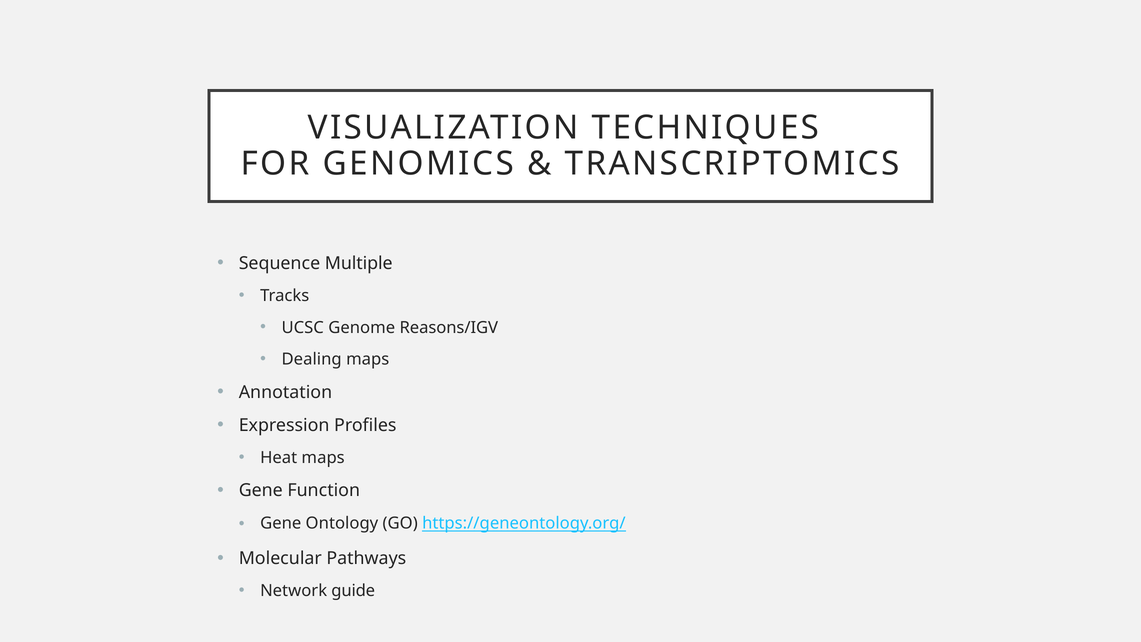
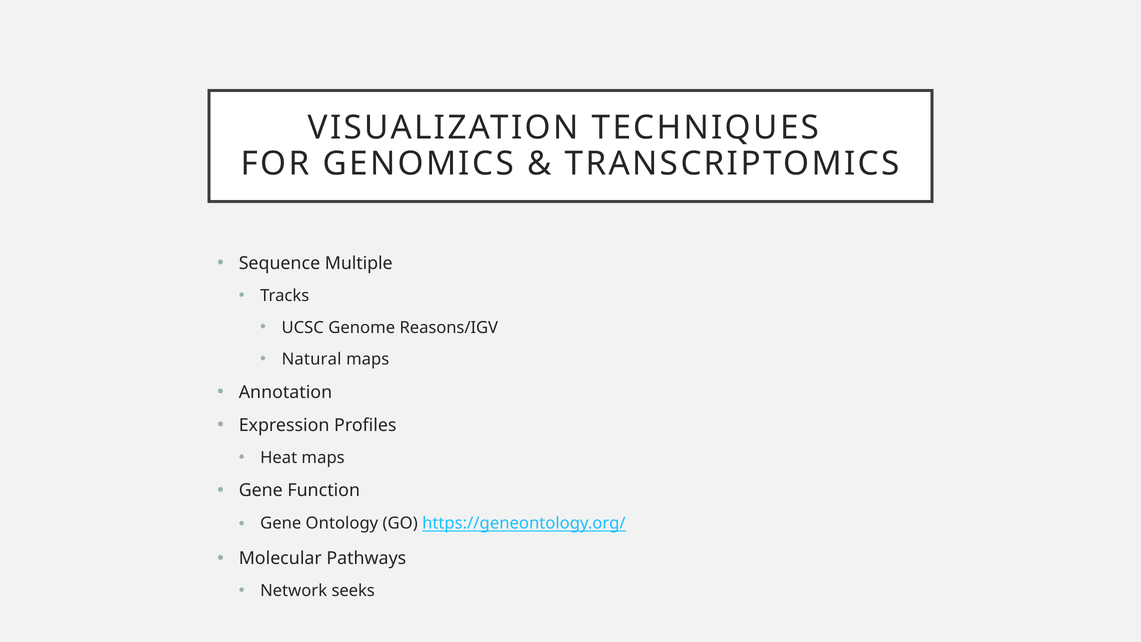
Dealing: Dealing -> Natural
guide: guide -> seeks
